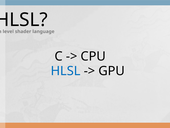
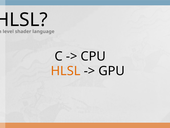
HLSL at (66, 71) colour: blue -> orange
